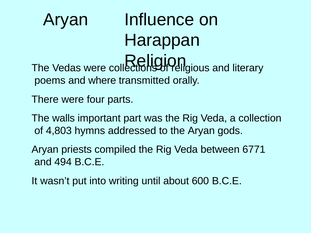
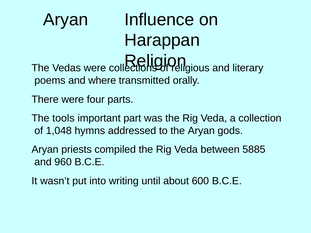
walls: walls -> tools
4,803: 4,803 -> 1,048
6771: 6771 -> 5885
494: 494 -> 960
